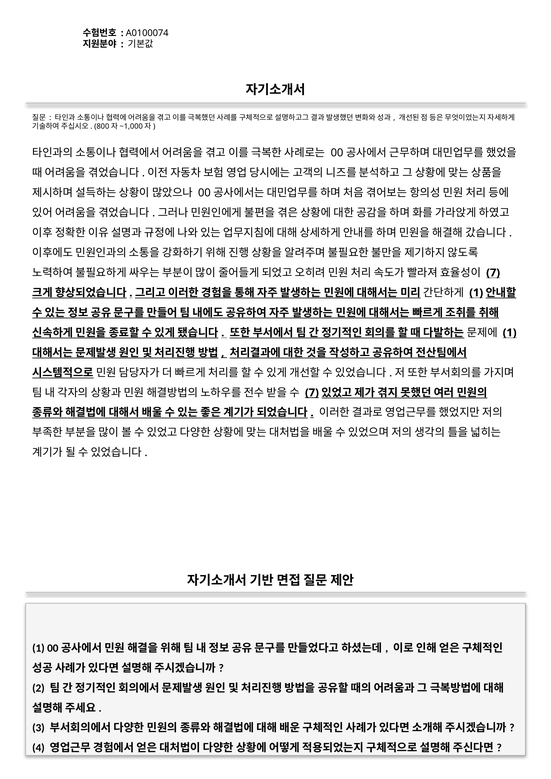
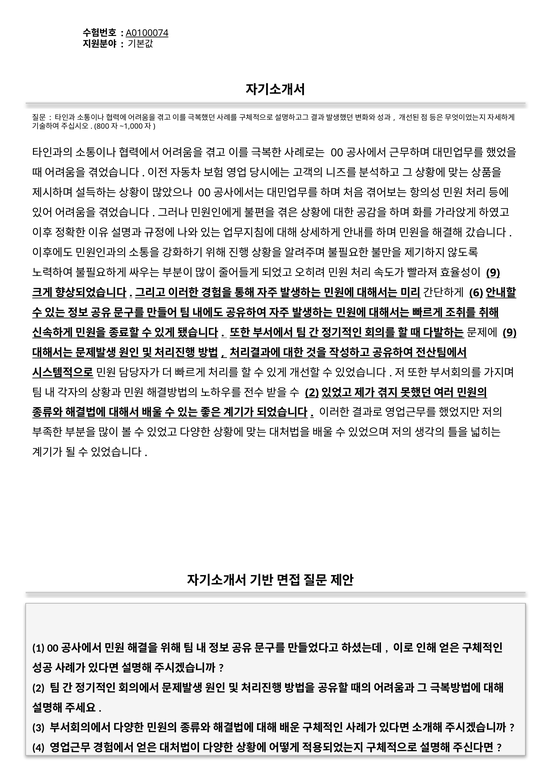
A0100074 underline: none -> present
7 at (493, 273): 7 -> 9
1 at (476, 293): 1 -> 6
1 at (510, 333): 1 -> 9
7 at (312, 393): 7 -> 2
